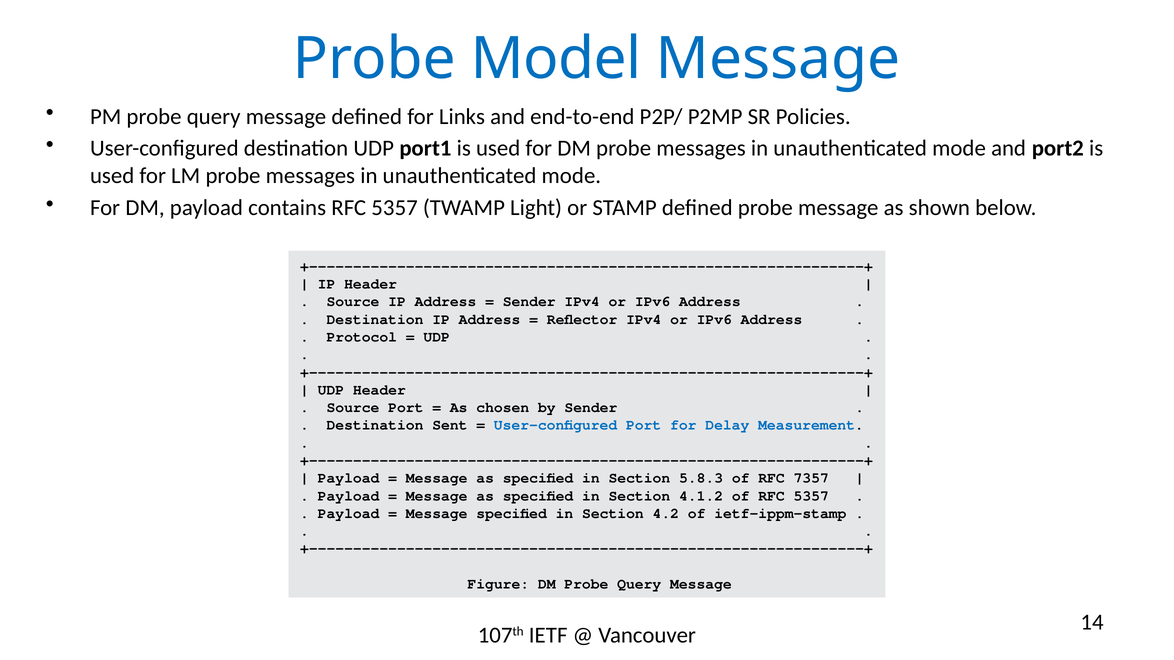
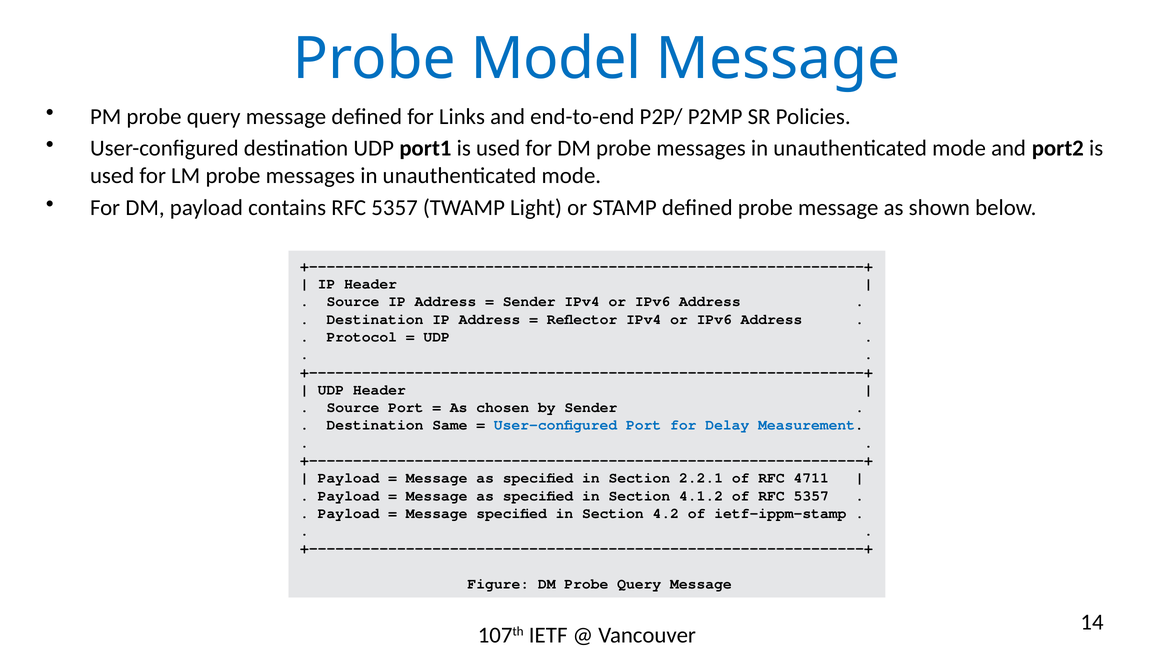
Sent: Sent -> Same
5.8.3: 5.8.3 -> 2.2.1
7357: 7357 -> 4711
